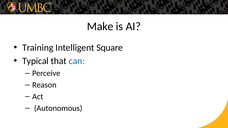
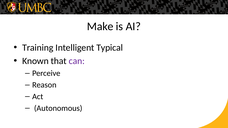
Square: Square -> Typical
Typical: Typical -> Known
can colour: blue -> purple
